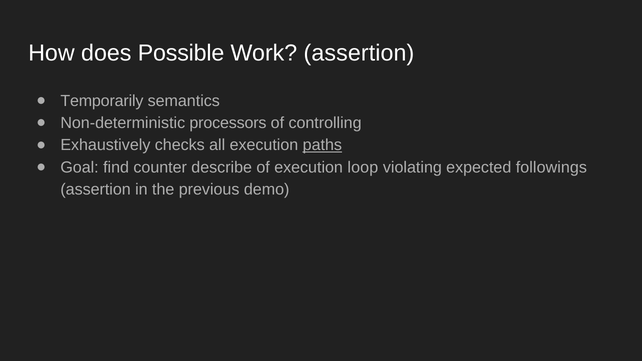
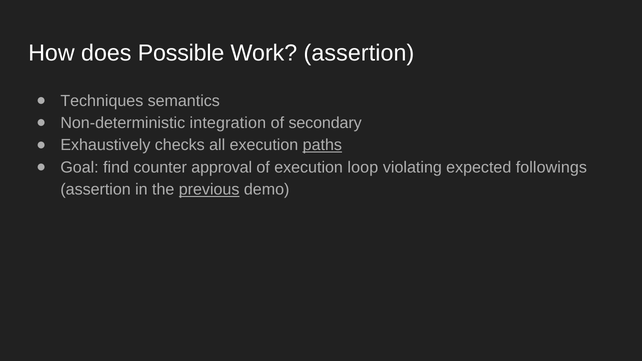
Temporarily: Temporarily -> Techniques
processors: processors -> integration
controlling: controlling -> secondary
describe: describe -> approval
previous underline: none -> present
